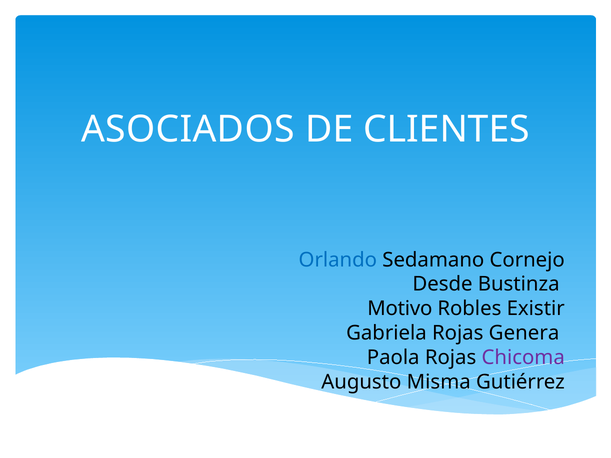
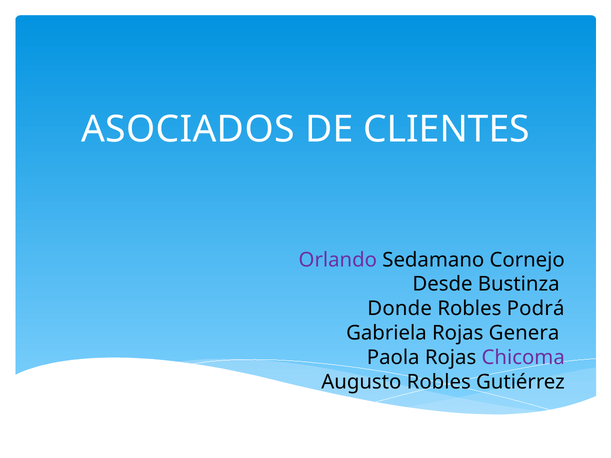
Orlando colour: blue -> purple
Motivo: Motivo -> Donde
Existir: Existir -> Podrá
Augusto Misma: Misma -> Robles
